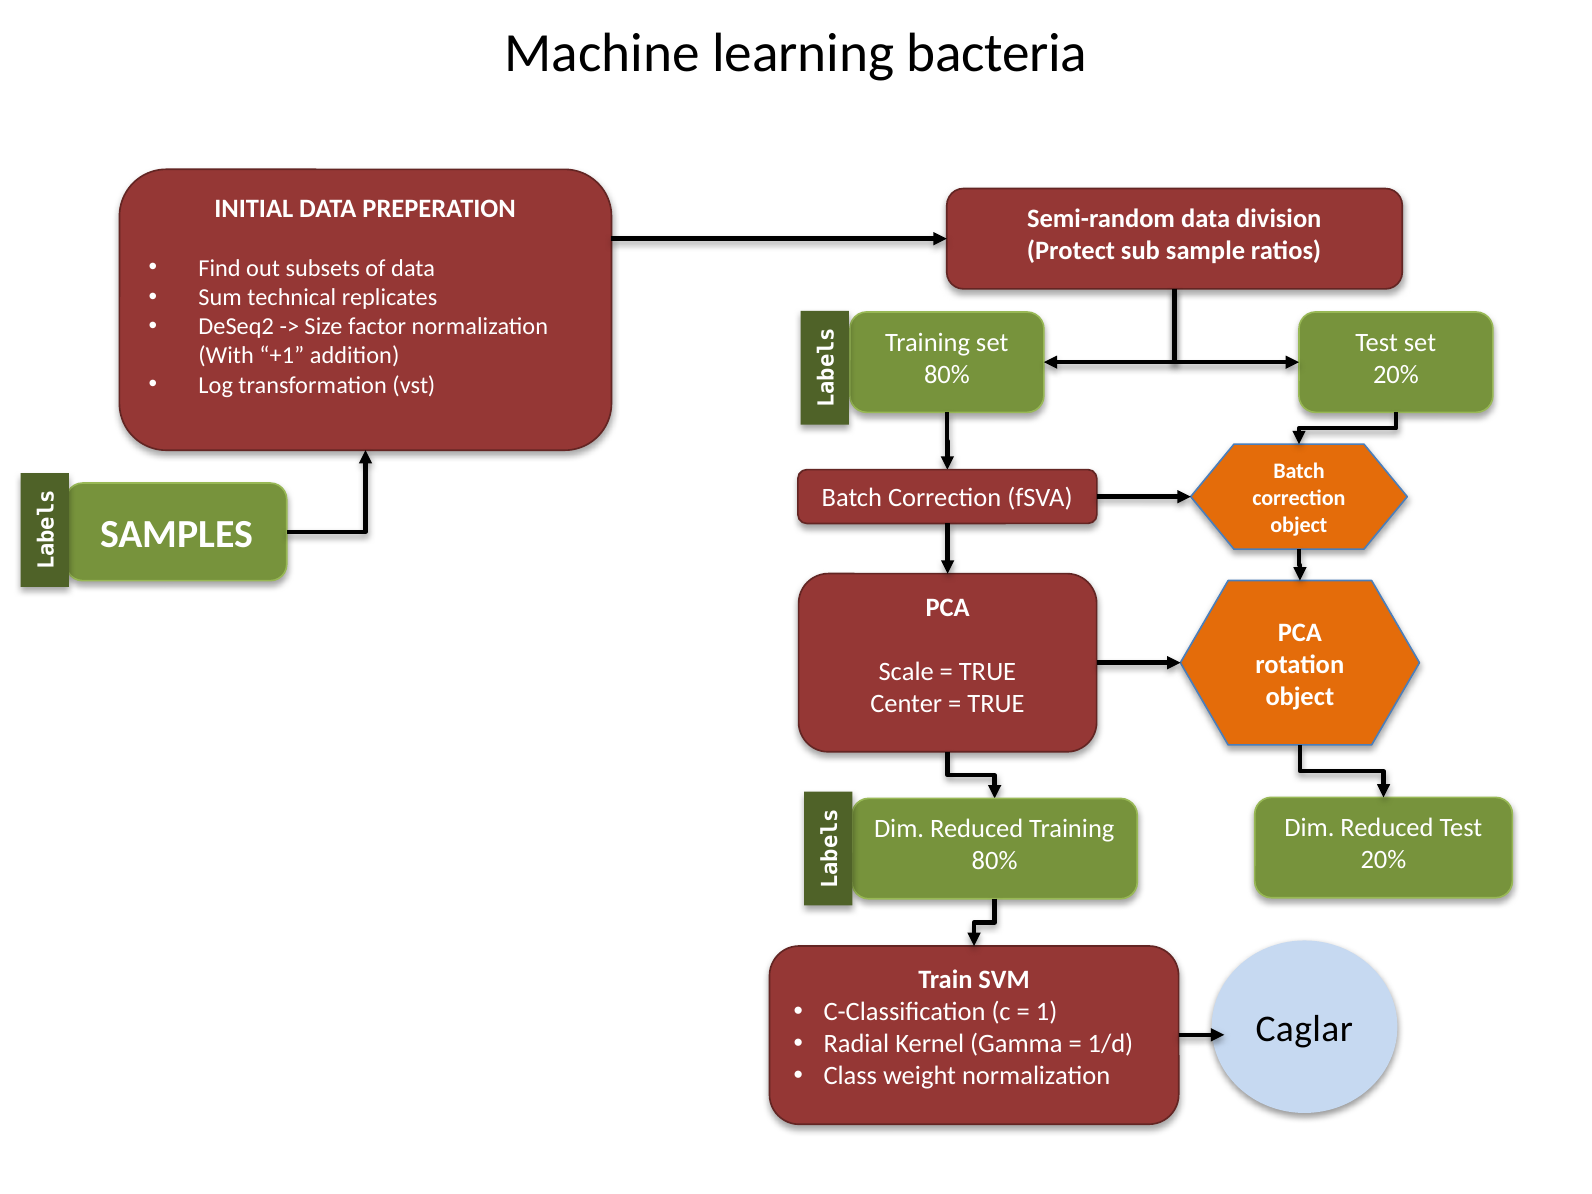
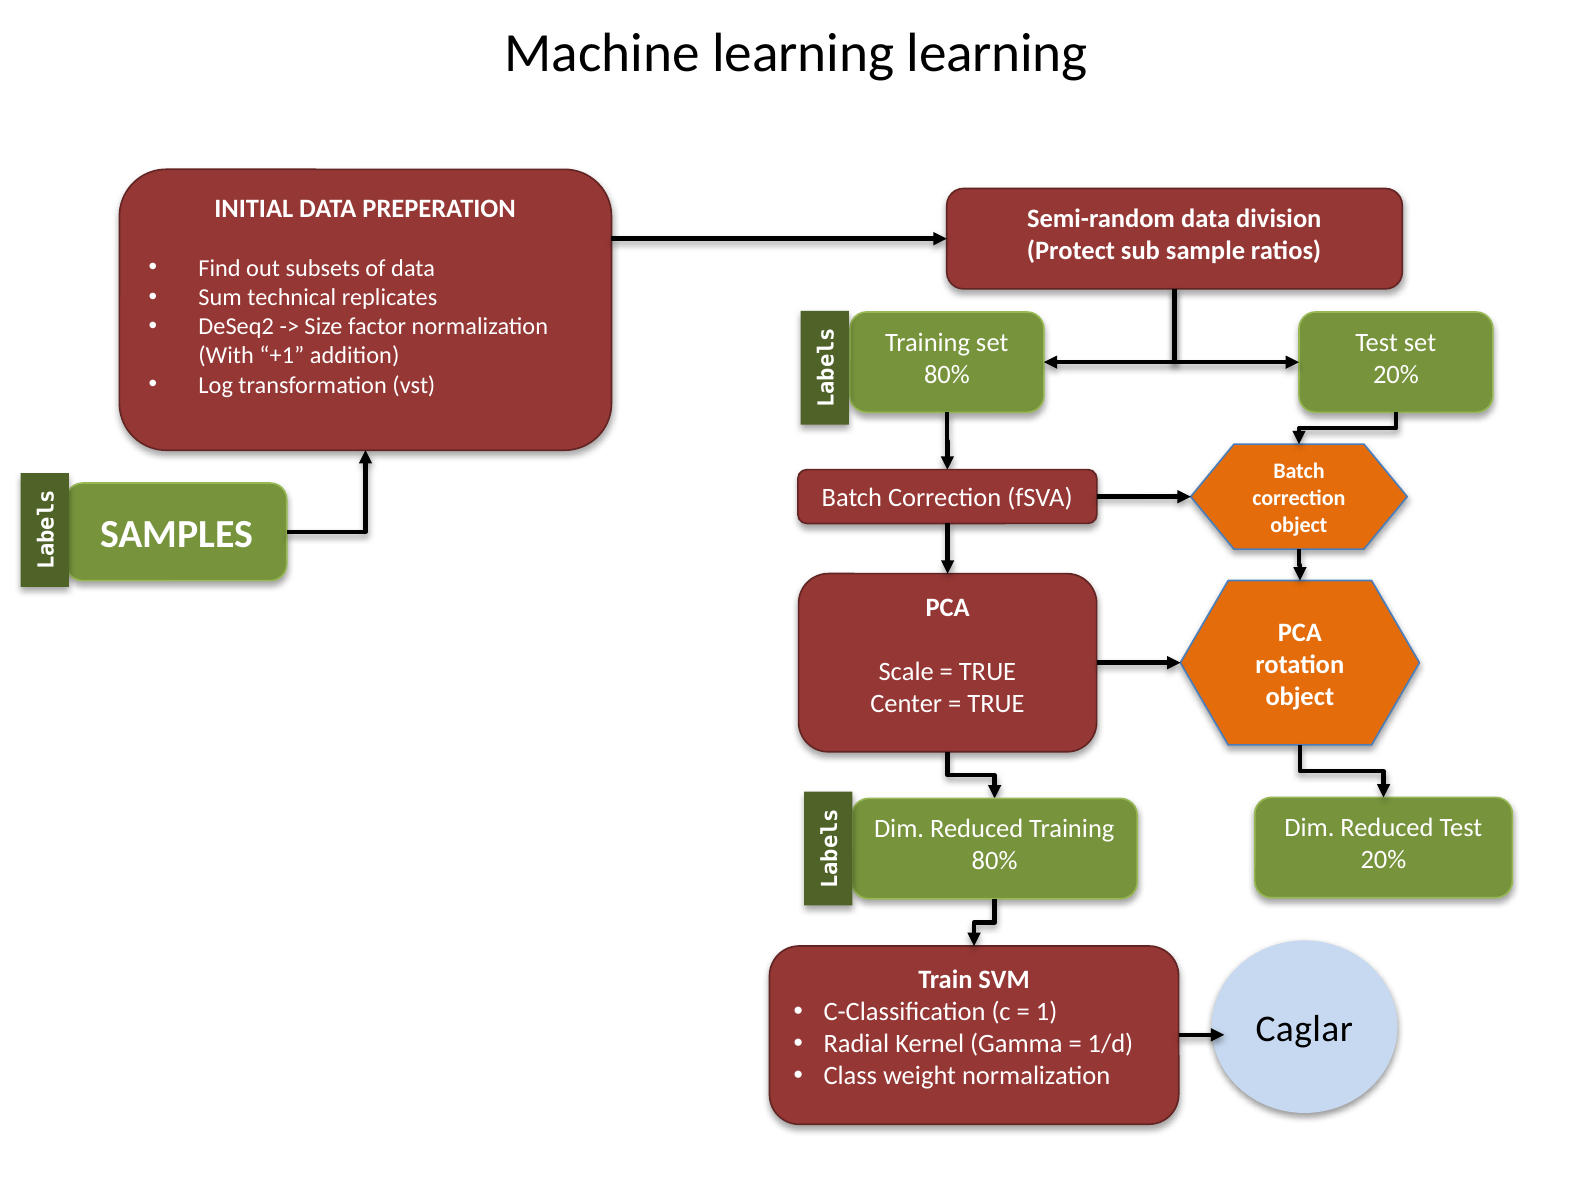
learning bacteria: bacteria -> learning
